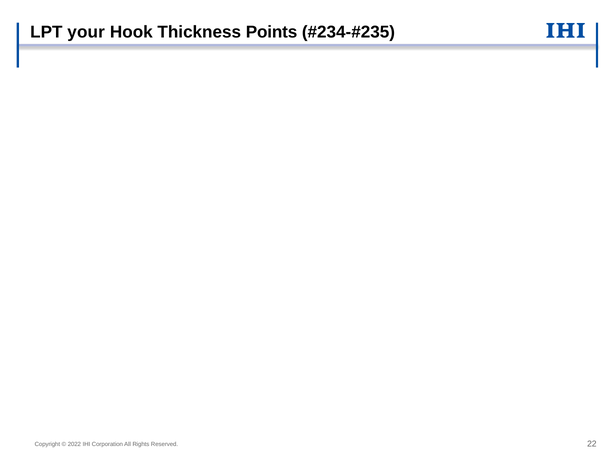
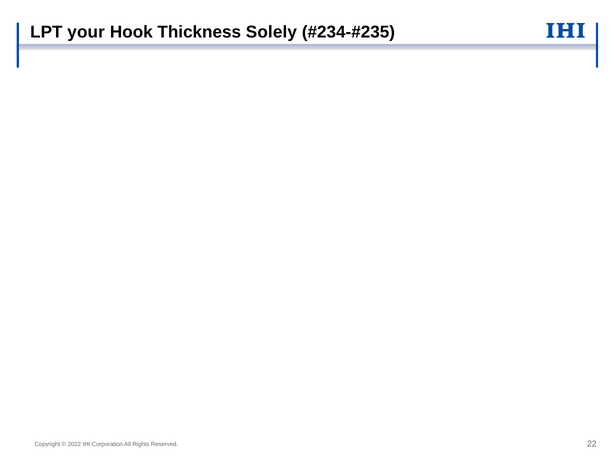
Points: Points -> Solely
